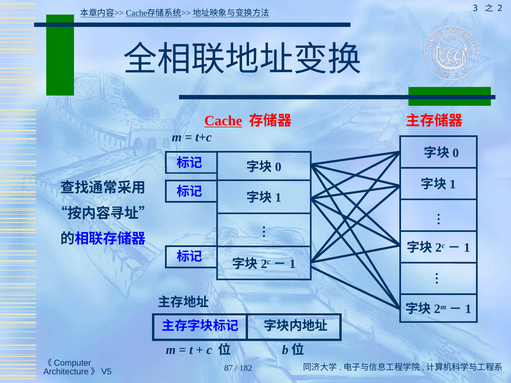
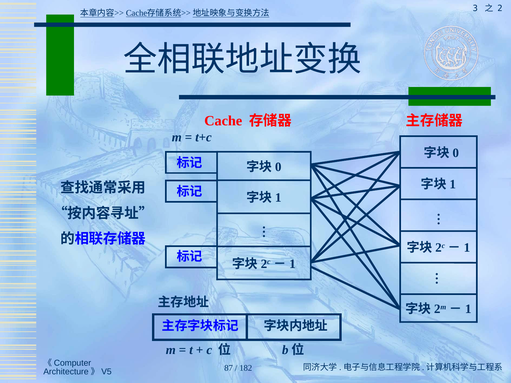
Cache underline: present -> none
